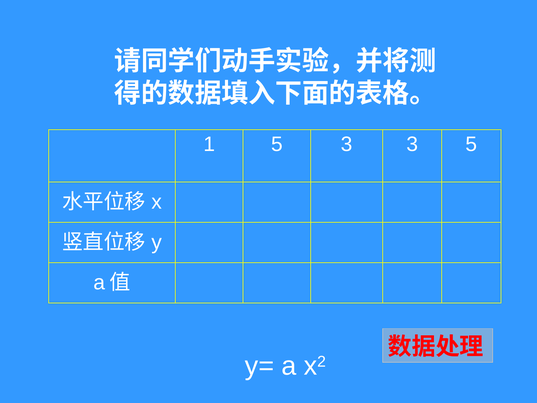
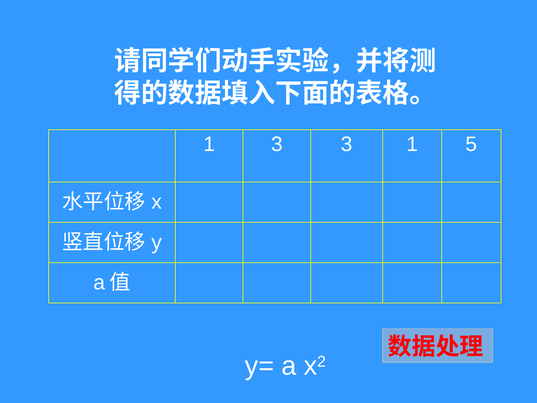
1 5: 5 -> 3
3 3: 3 -> 1
